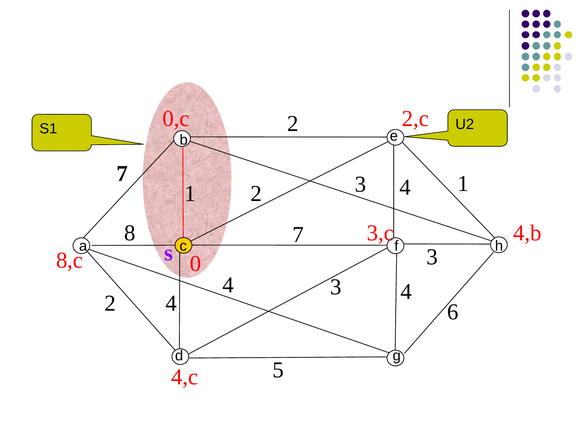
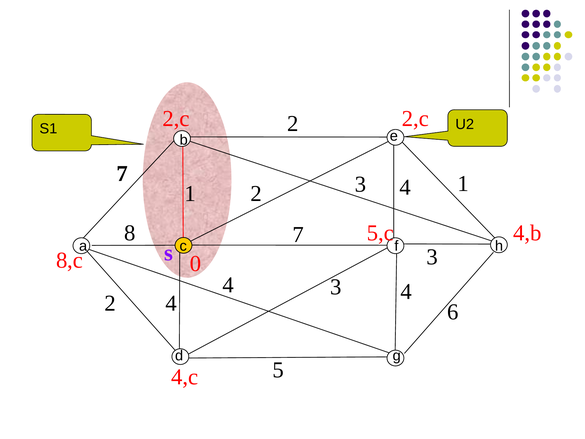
0,c at (176, 119): 0,c -> 2,c
3,c: 3,c -> 5,c
